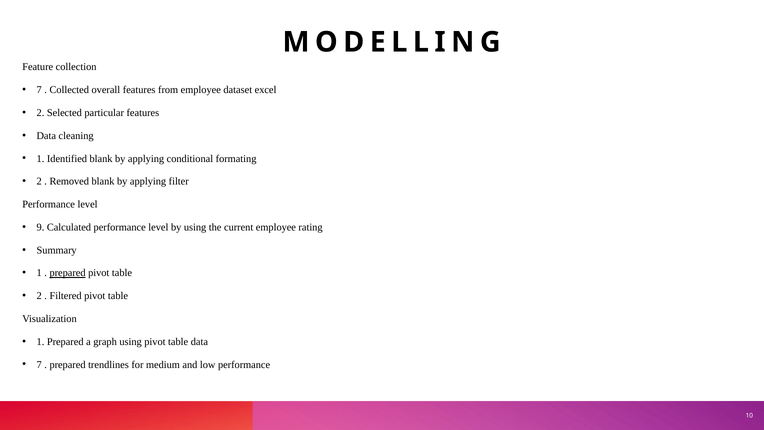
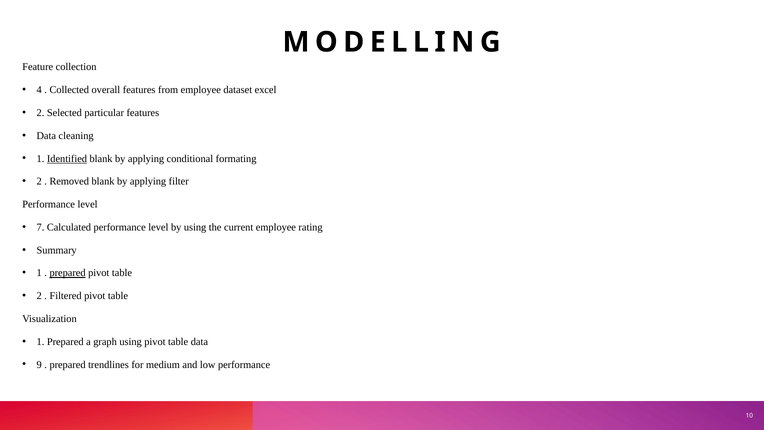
7 at (39, 90): 7 -> 4
Identified underline: none -> present
9: 9 -> 7
7 at (39, 364): 7 -> 9
